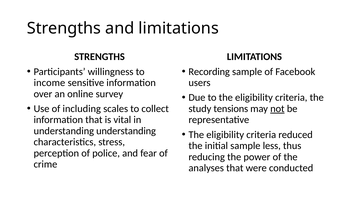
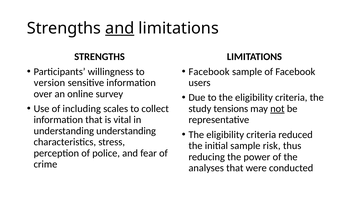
and at (120, 28) underline: none -> present
Recording at (209, 72): Recording -> Facebook
income: income -> version
less: less -> risk
